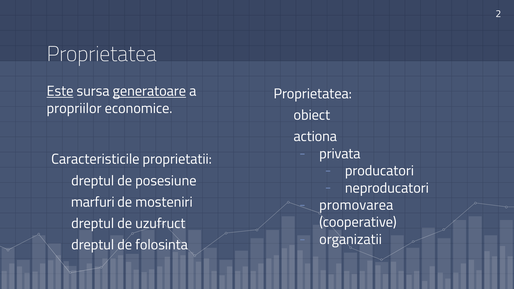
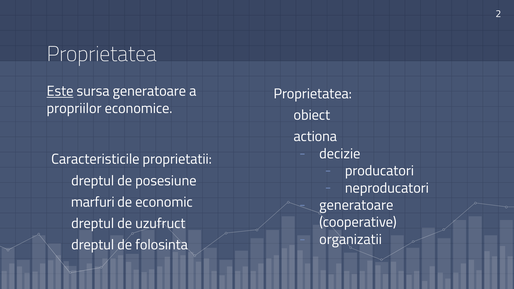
generatoare at (149, 91) underline: present -> none
privata: privata -> decizie
mosteniri: mosteniri -> economic
promovarea at (356, 205): promovarea -> generatoare
